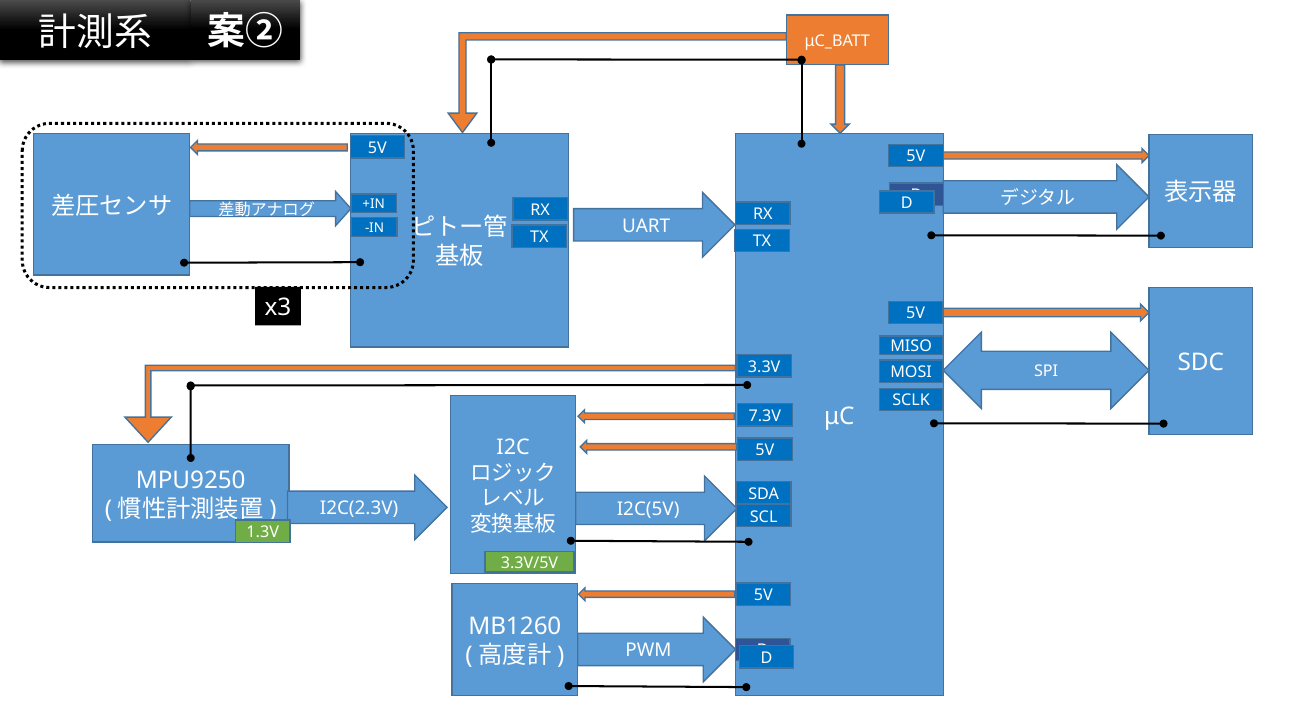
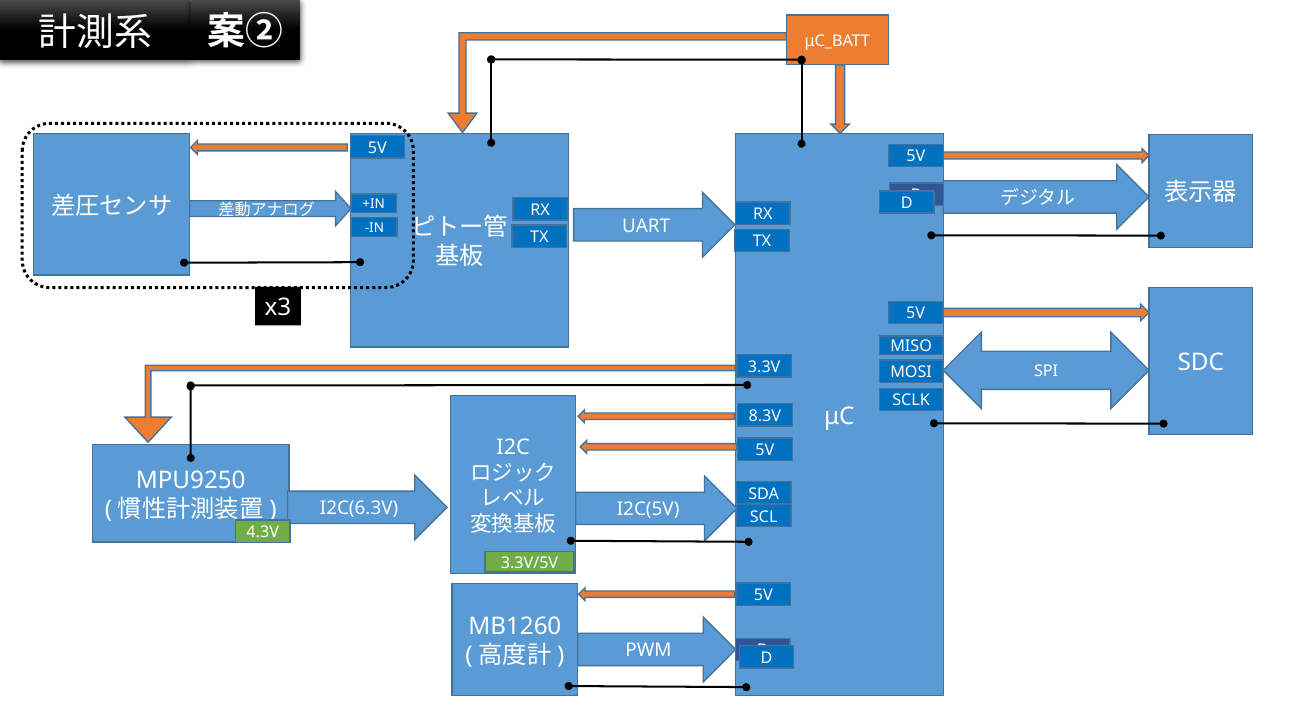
7.3V: 7.3V -> 8.3V
I2C(2.3V: I2C(2.3V -> I2C(6.3V
1.3V: 1.3V -> 4.3V
